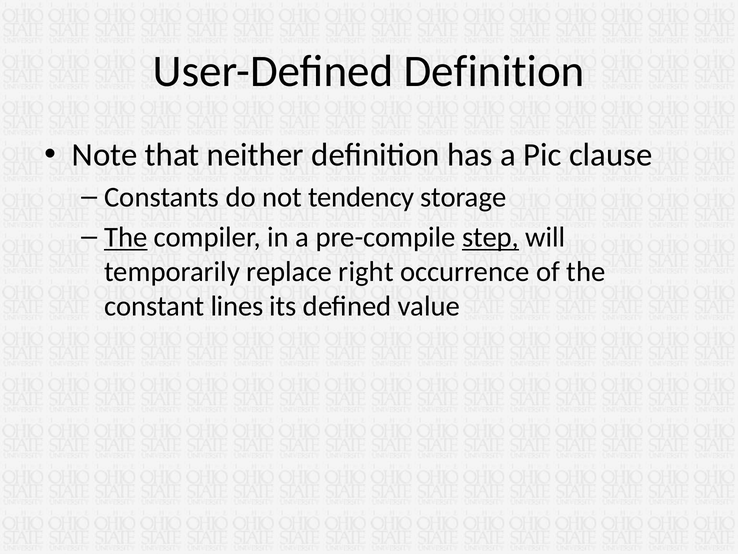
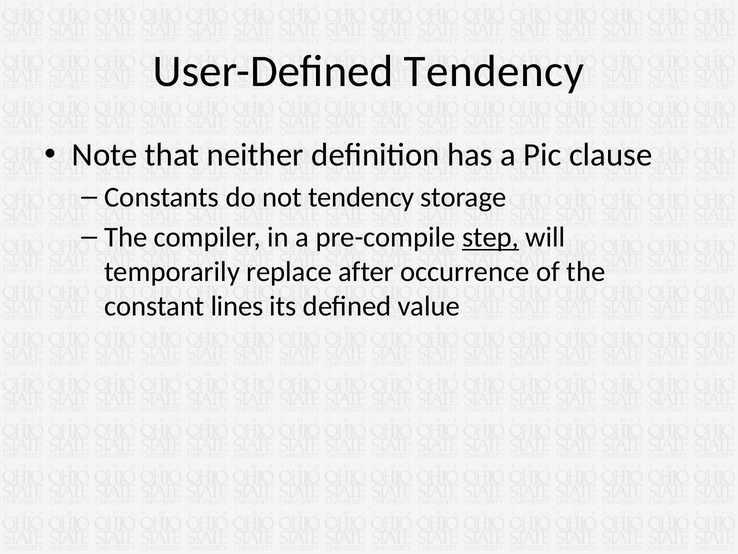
User-Defined Definition: Definition -> Tendency
The at (126, 237) underline: present -> none
right: right -> after
